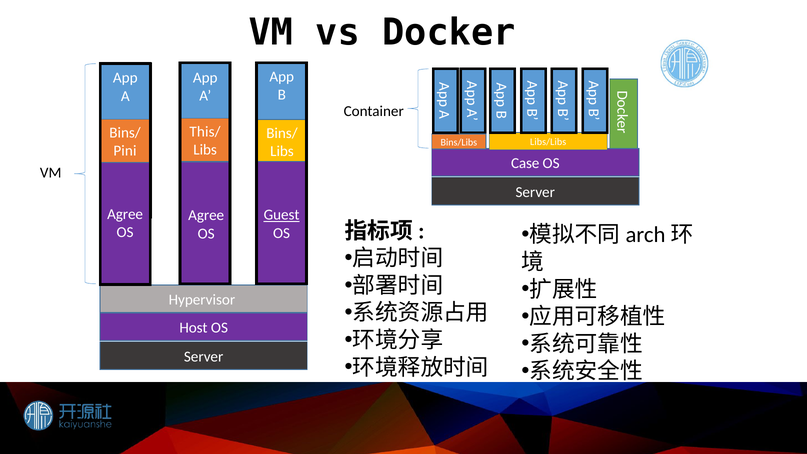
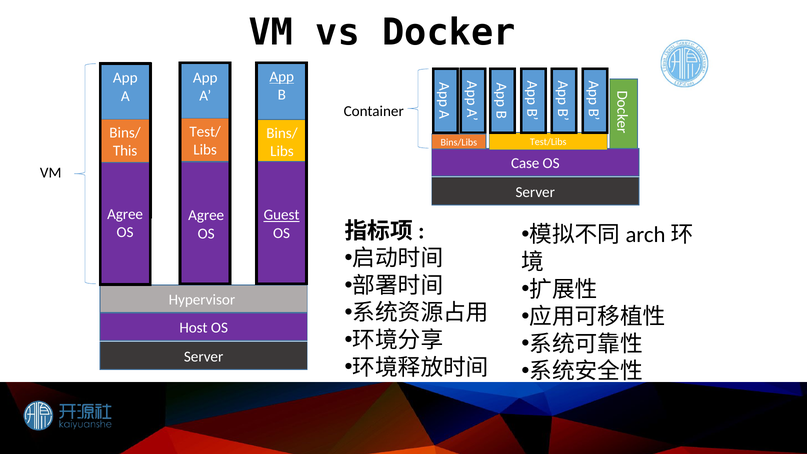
App at (282, 77) underline: none -> present
This/: This/ -> Test/
Libs/Libs: Libs/Libs -> Test/Libs
Pini: Pini -> This
